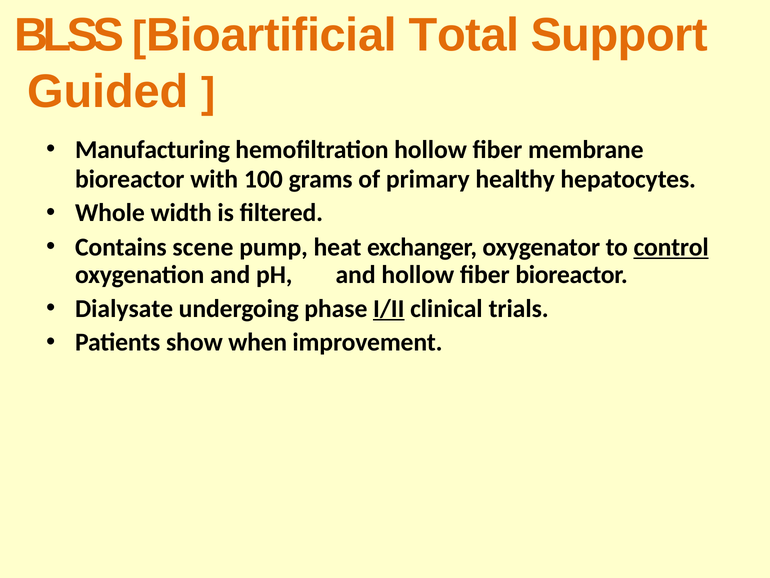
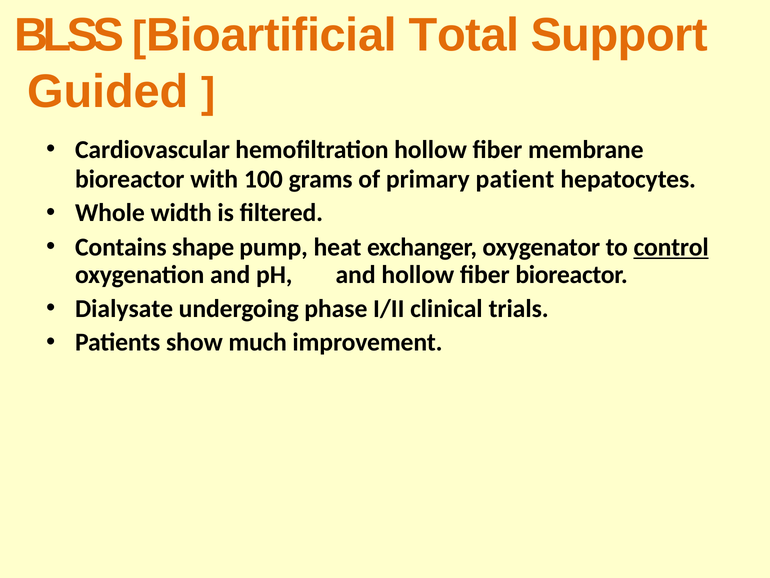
Manufacturing: Manufacturing -> Cardiovascular
healthy: healthy -> patient
scene: scene -> shape
I/II underline: present -> none
when: when -> much
